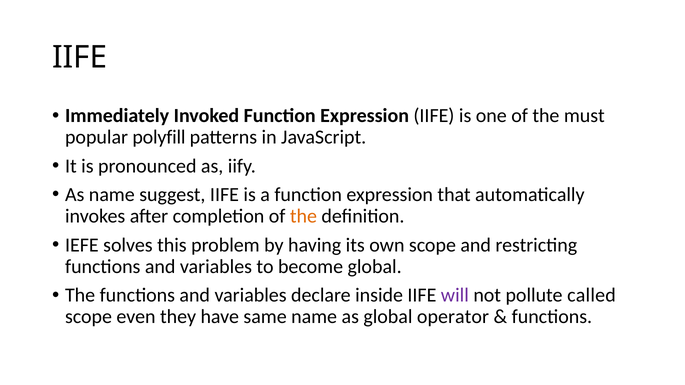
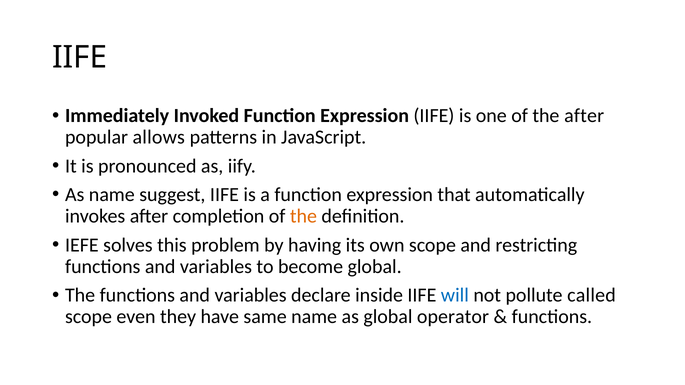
the must: must -> after
polyfill: polyfill -> allows
will colour: purple -> blue
